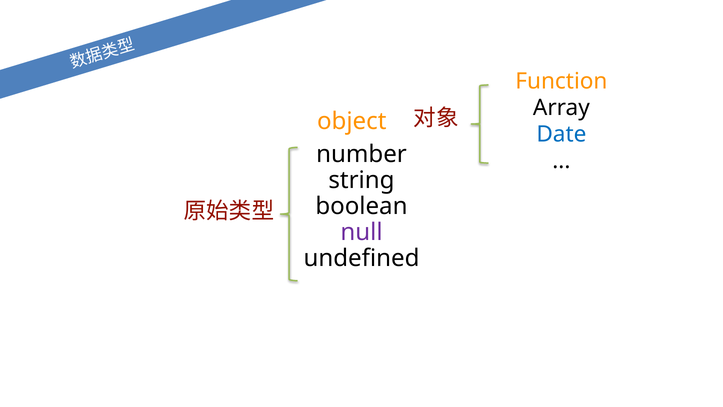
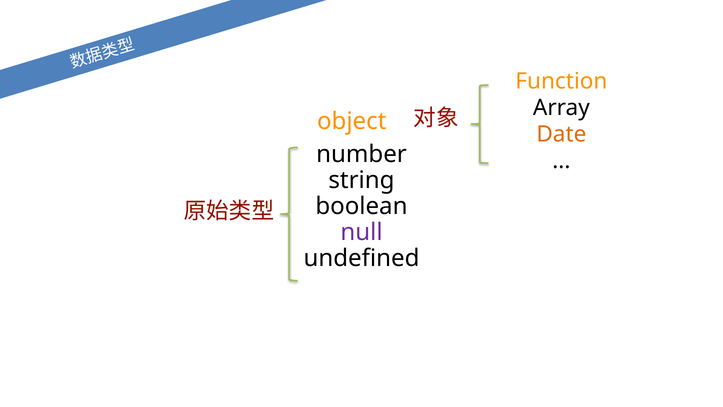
Date colour: blue -> orange
